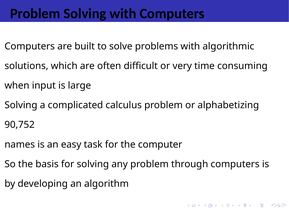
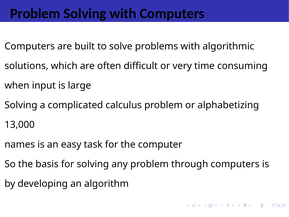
90,752: 90,752 -> 13,000
